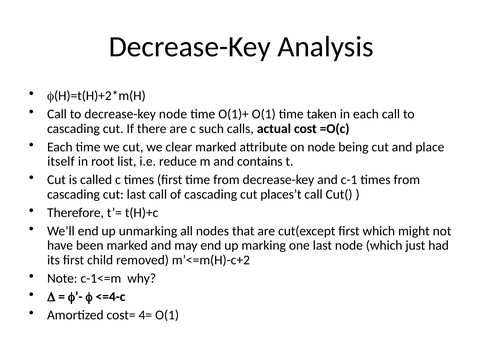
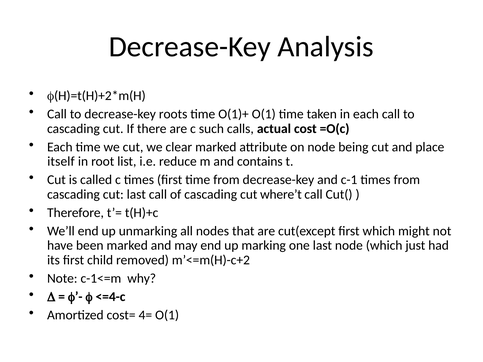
decrease-key node: node -> roots
places’t: places’t -> where’t
